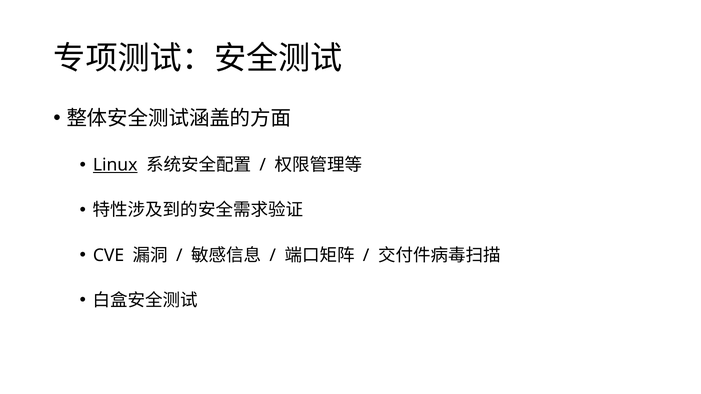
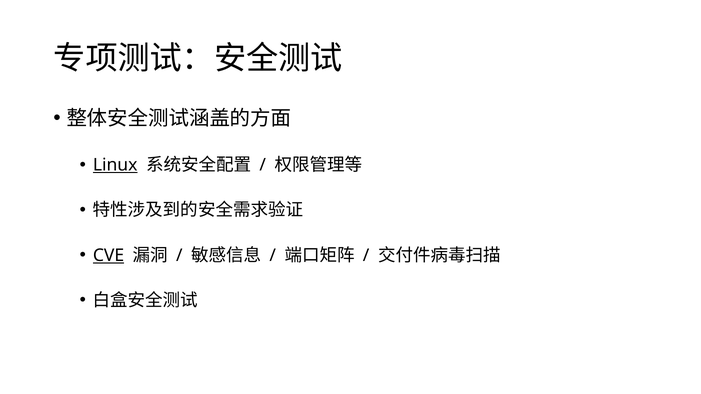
CVE underline: none -> present
